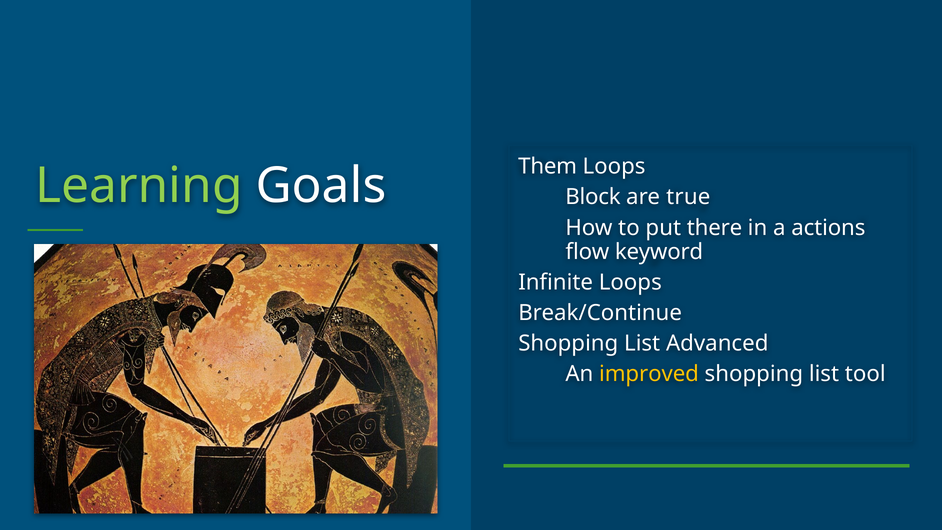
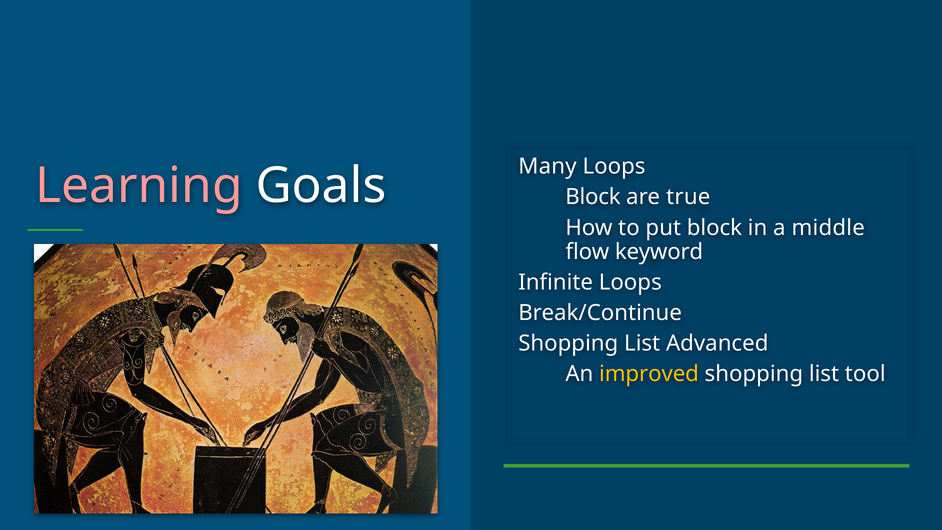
Them: Them -> Many
Learning colour: light green -> pink
put there: there -> block
actions: actions -> middle
